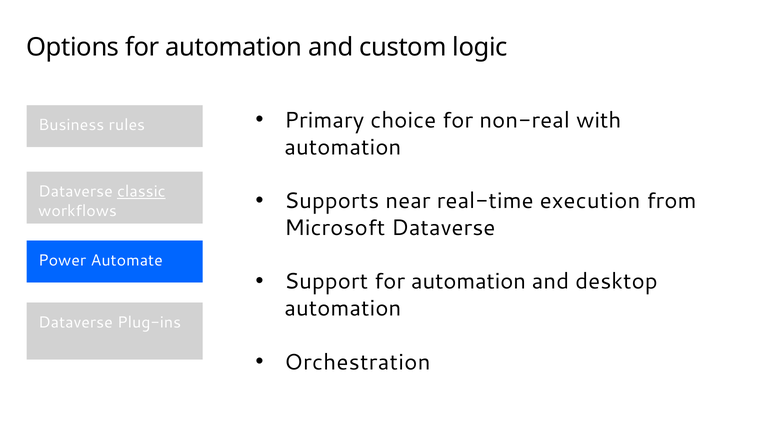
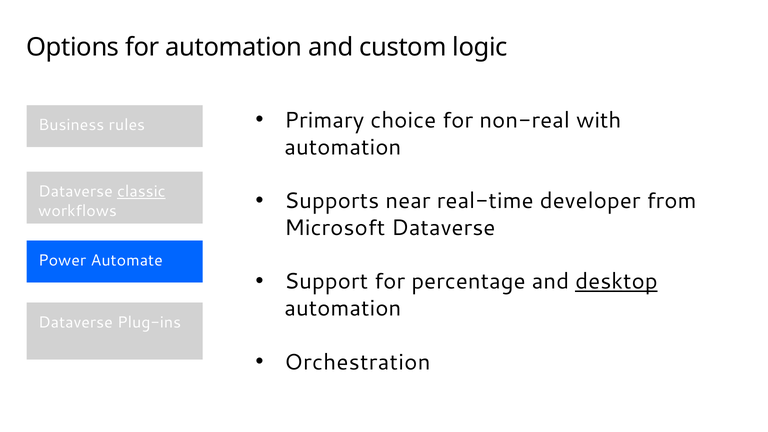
execution: execution -> developer
Support for automation: automation -> percentage
desktop underline: none -> present
